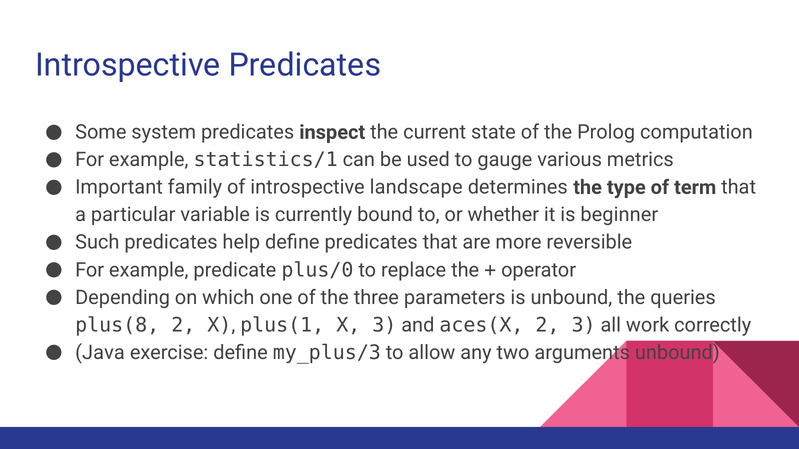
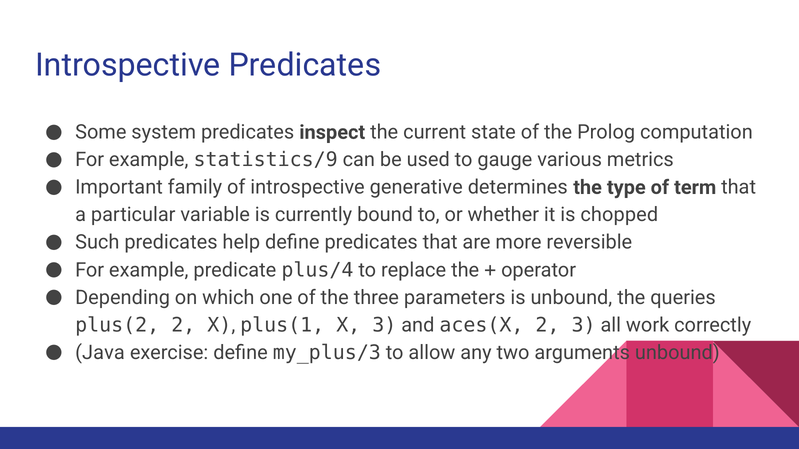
statistics/1: statistics/1 -> statistics/9
landscape: landscape -> generative
beginner: beginner -> chopped
plus/0: plus/0 -> plus/4
plus(8: plus(8 -> plus(2
